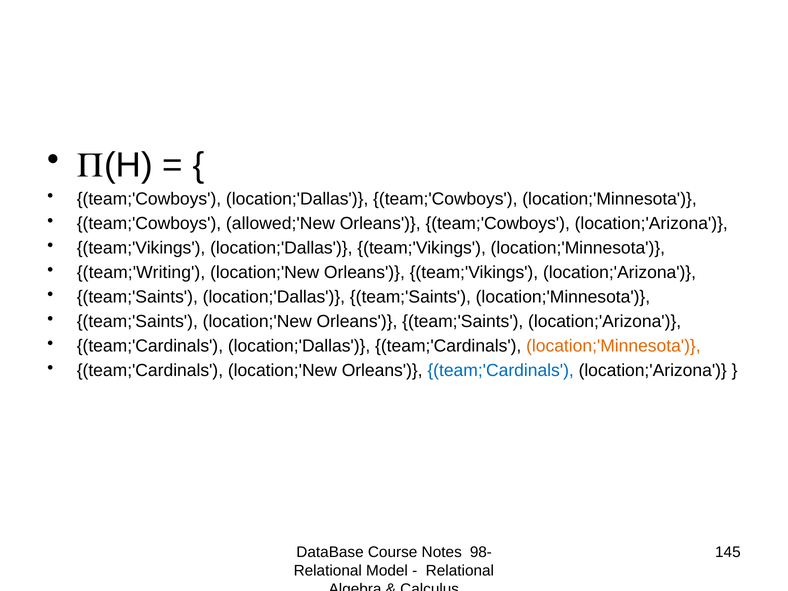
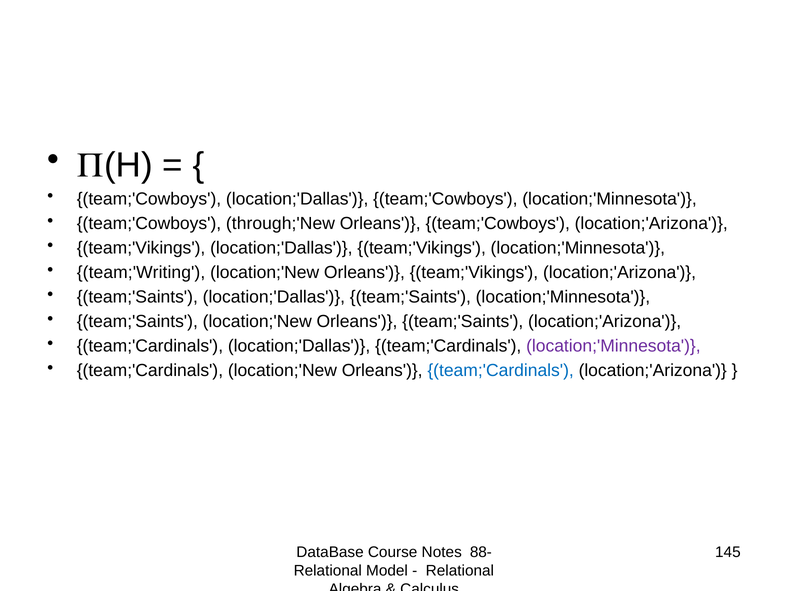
allowed;'New: allowed;'New -> through;'New
location;'Minnesota at (613, 346) colour: orange -> purple
98-: 98- -> 88-
